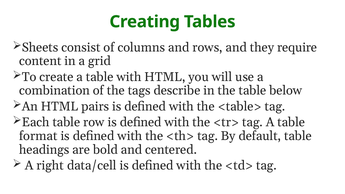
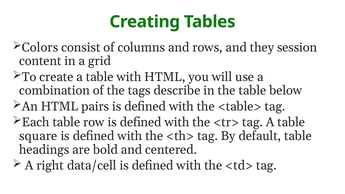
Sheets: Sheets -> Colors
require: require -> session
format: format -> square
